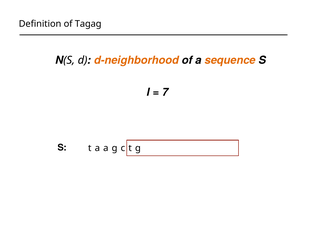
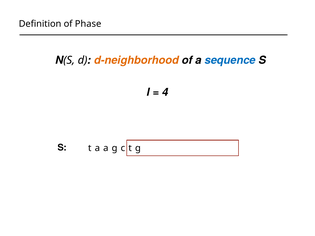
Tagag: Tagag -> Phase
sequence colour: orange -> blue
7: 7 -> 4
